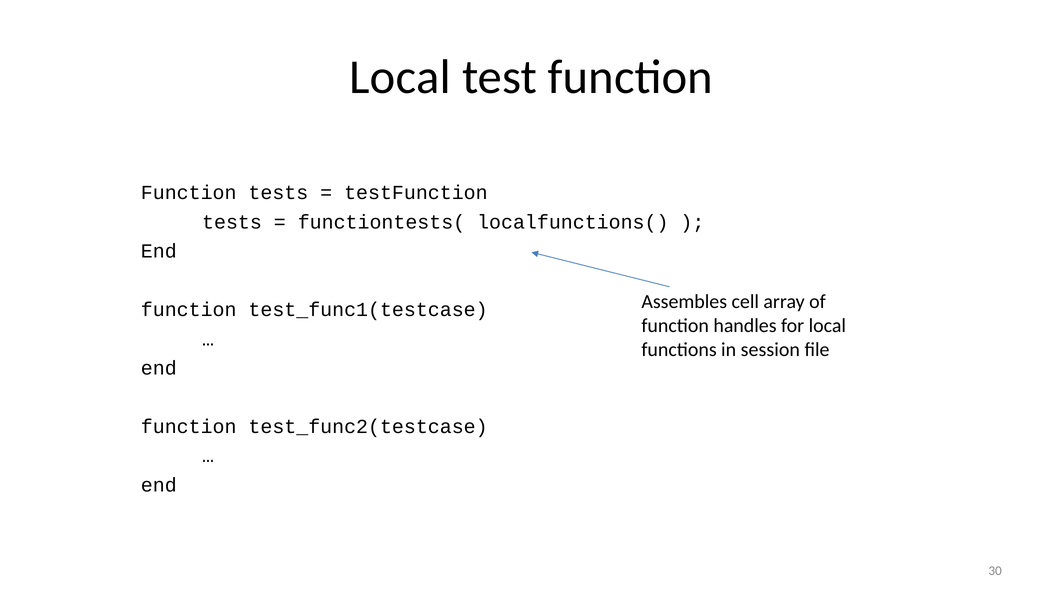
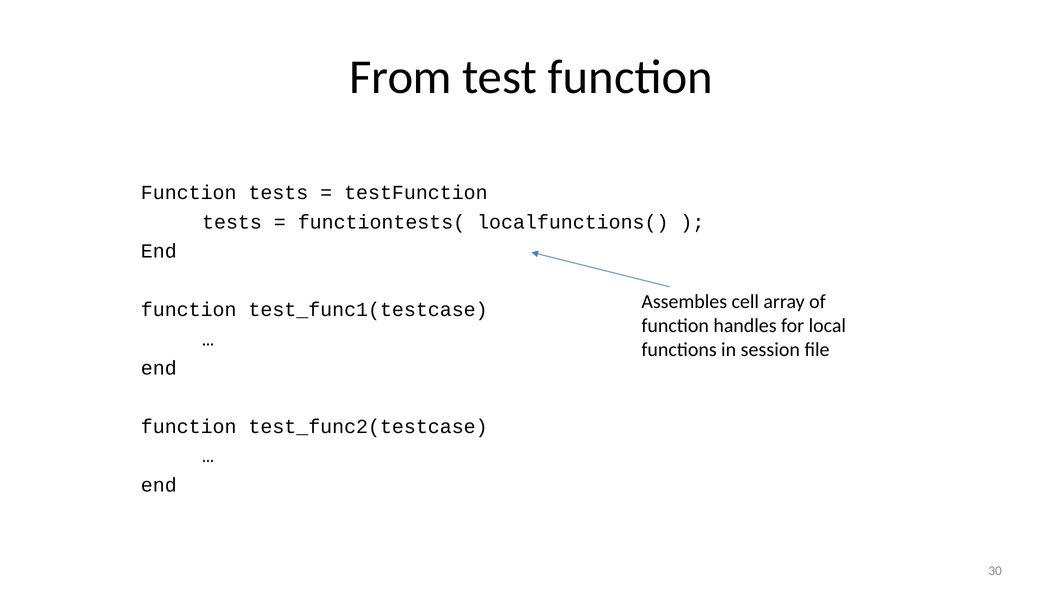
Local at (400, 77): Local -> From
